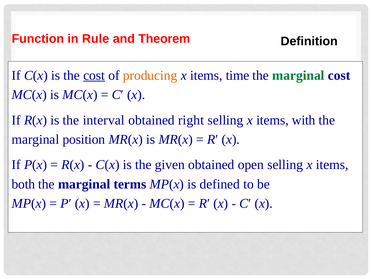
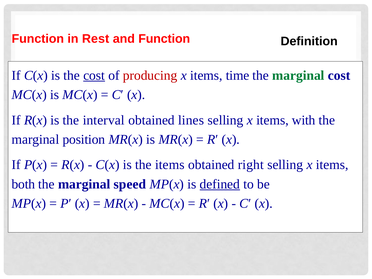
Rule: Rule -> Rest
and Theorem: Theorem -> Function
producing colour: orange -> red
right: right -> lines
the given: given -> items
open: open -> right
terms: terms -> speed
defined underline: none -> present
